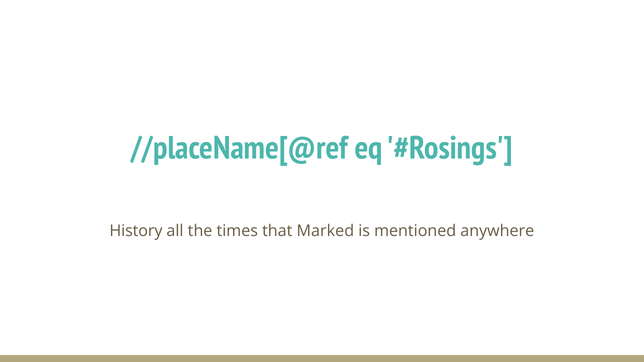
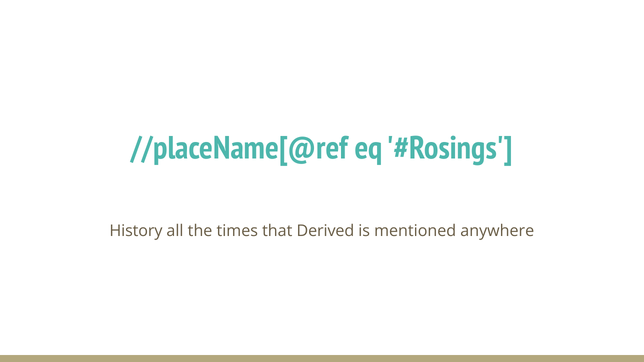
Marked: Marked -> Derived
